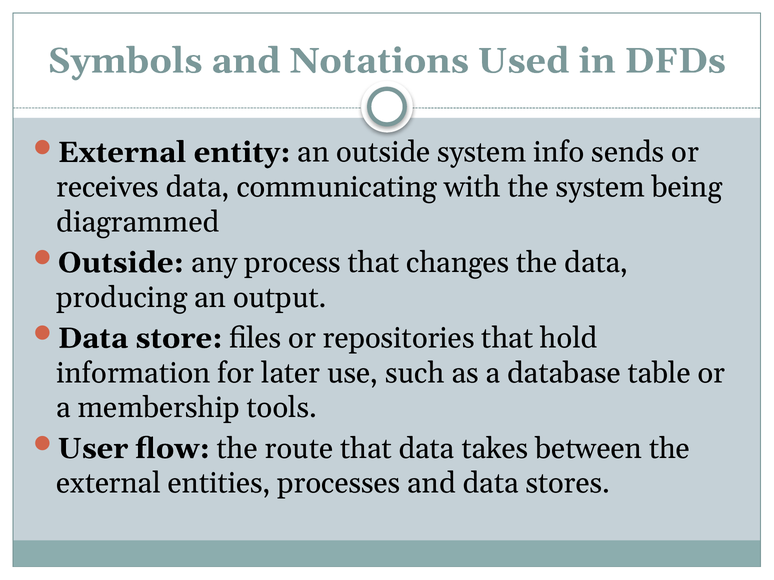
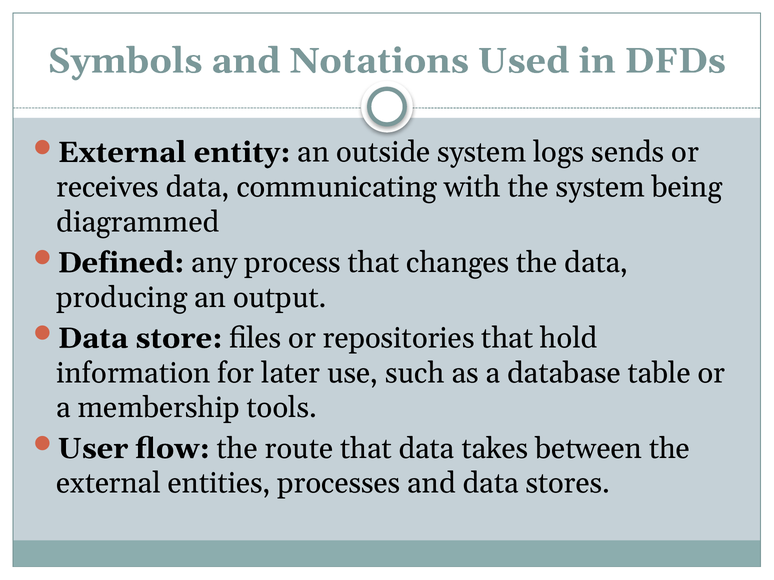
info: info -> logs
Outside at (121, 263): Outside -> Defined
